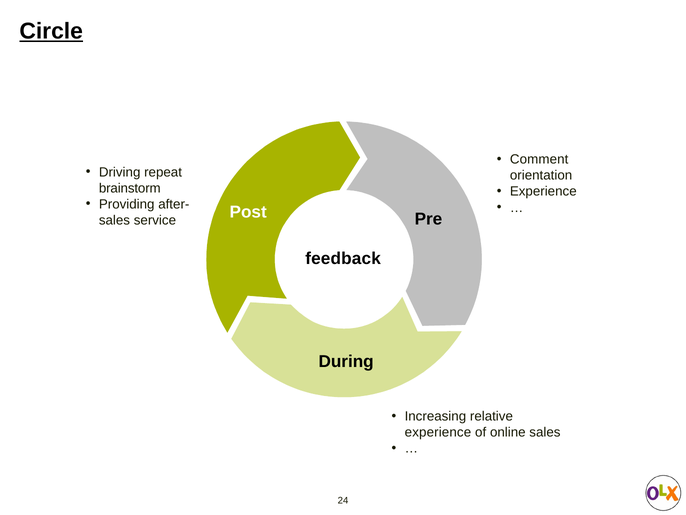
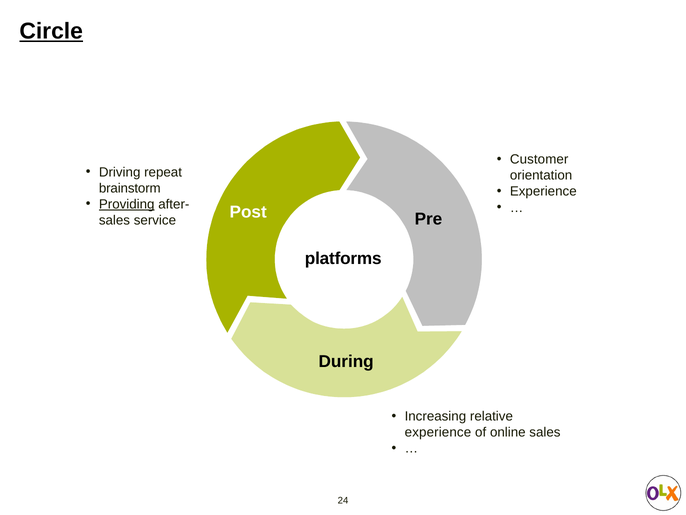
Comment: Comment -> Customer
Providing underline: none -> present
feedback: feedback -> platforms
